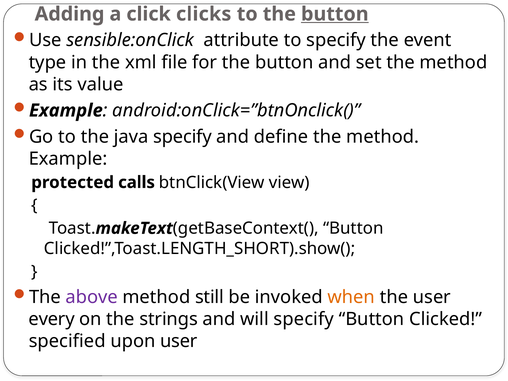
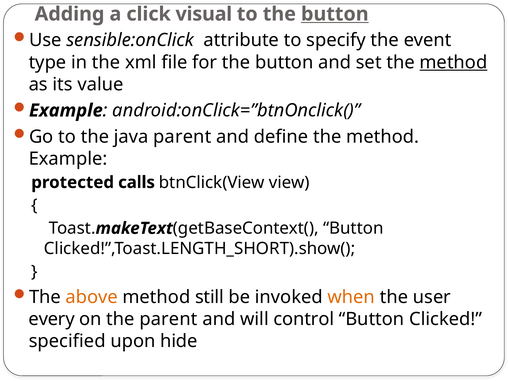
clicks: clicks -> visual
method at (453, 62) underline: none -> present
java specify: specify -> parent
above colour: purple -> orange
the strings: strings -> parent
will specify: specify -> control
upon user: user -> hide
